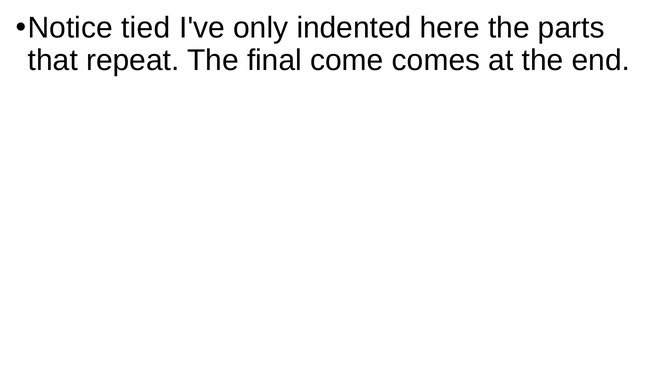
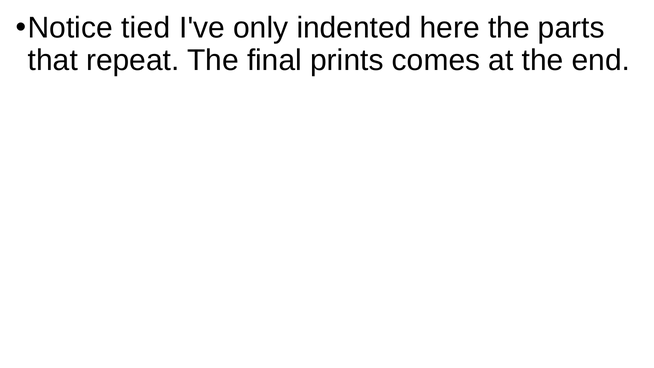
come: come -> prints
